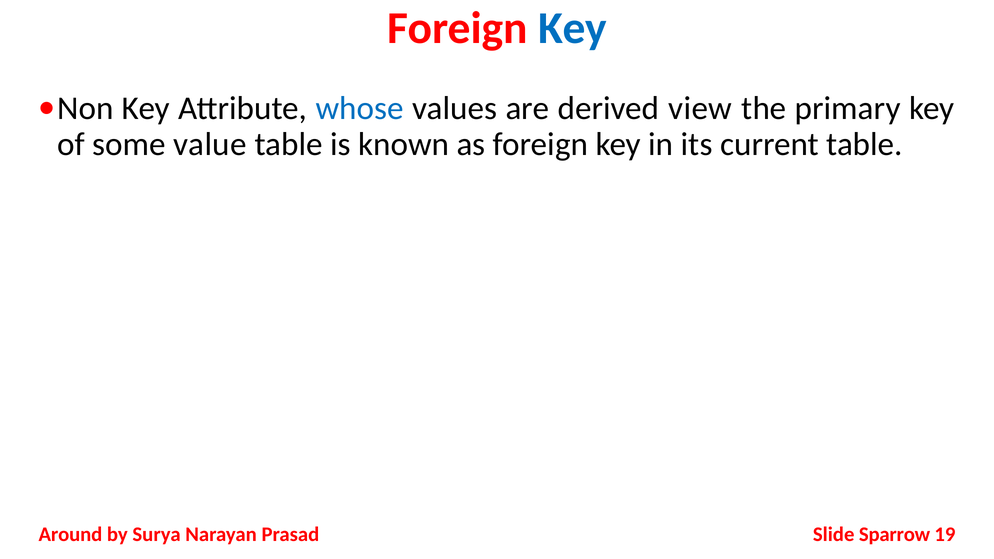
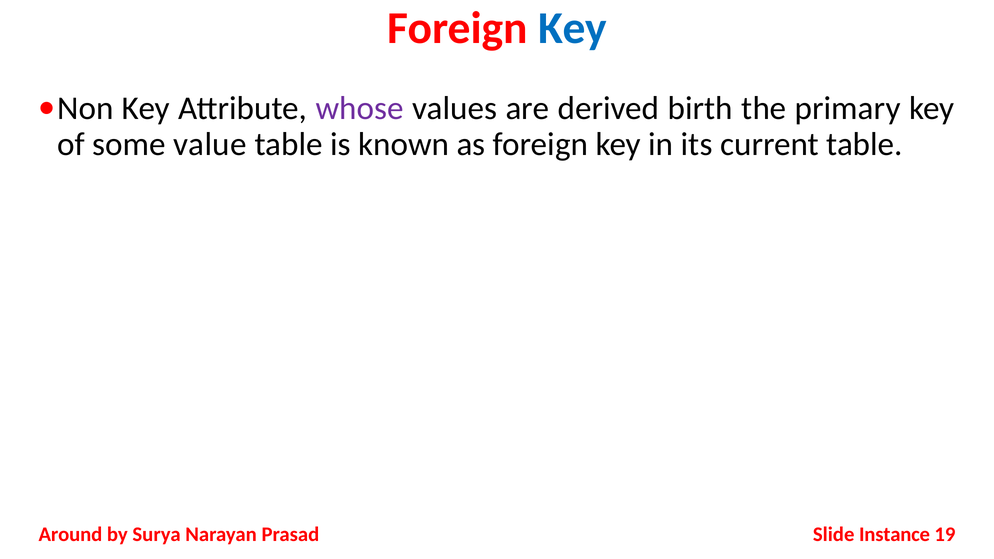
whose colour: blue -> purple
view: view -> birth
Sparrow: Sparrow -> Instance
